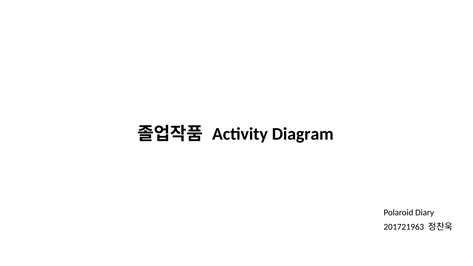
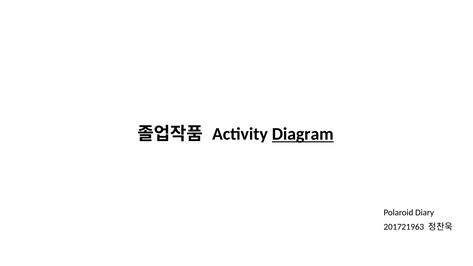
Diagram underline: none -> present
